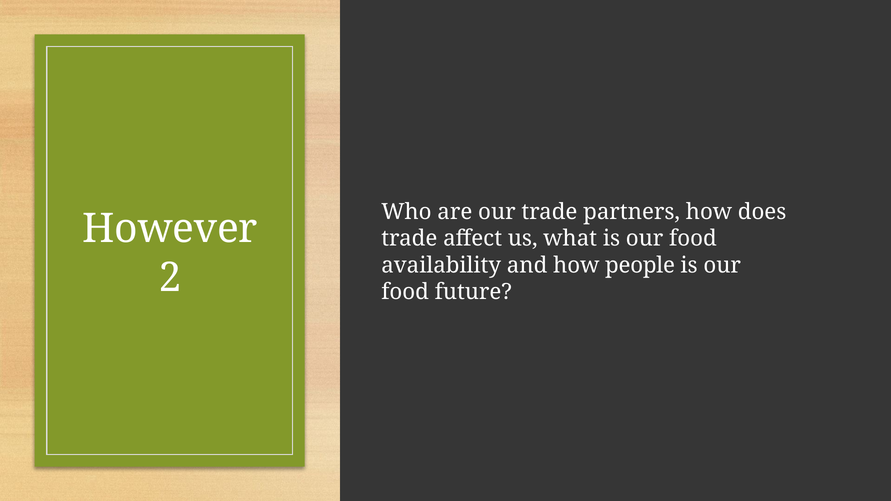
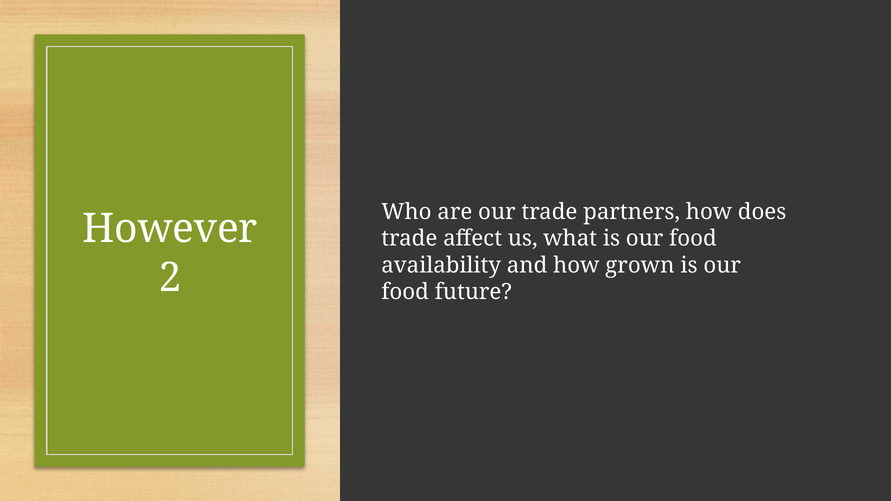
people: people -> grown
